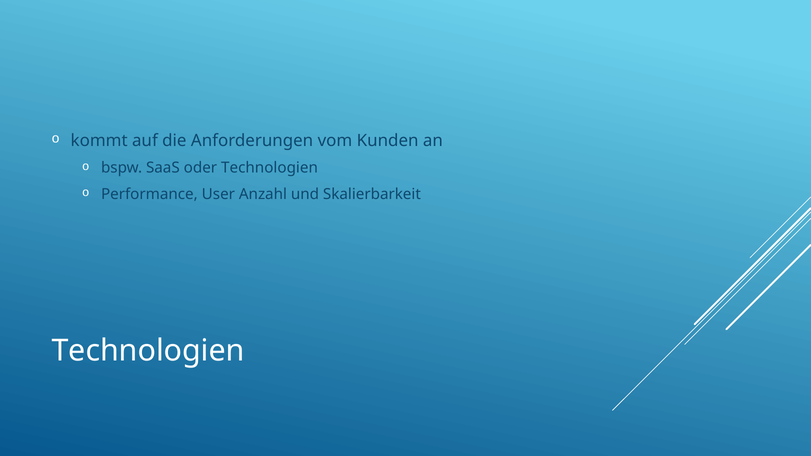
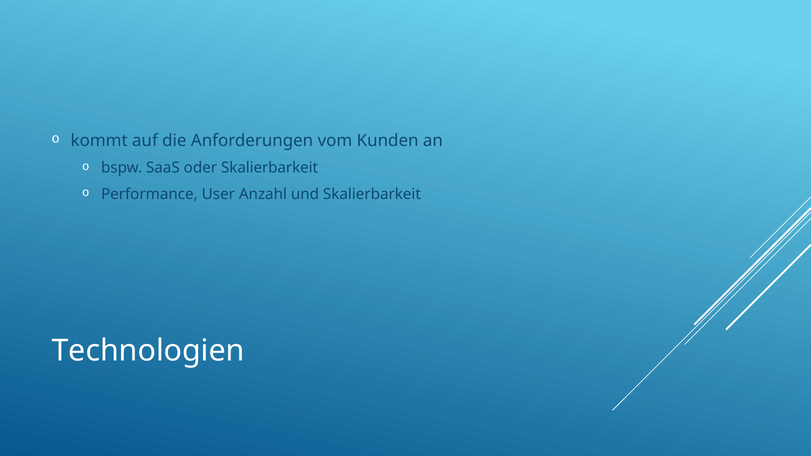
oder Technologien: Technologien -> Skalierbarkeit
